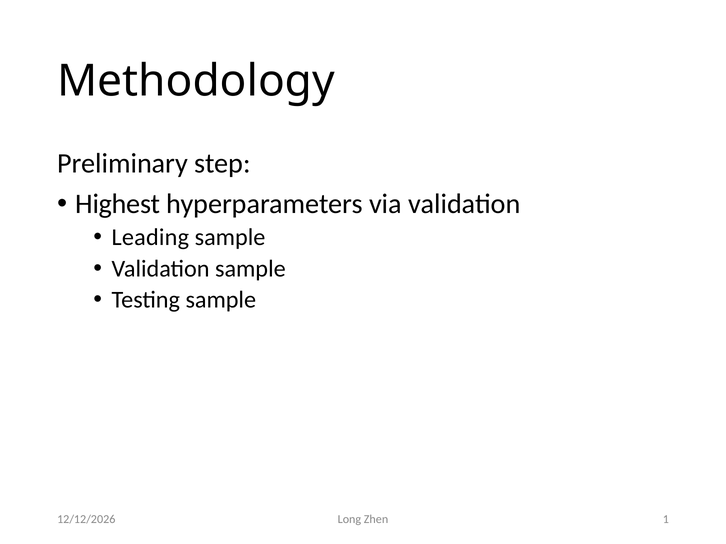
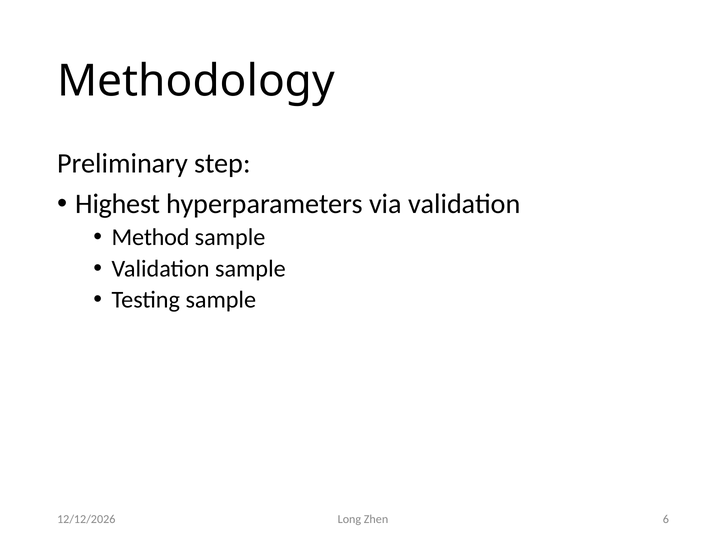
Leading: Leading -> Method
1: 1 -> 6
